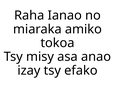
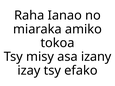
anao: anao -> izany
